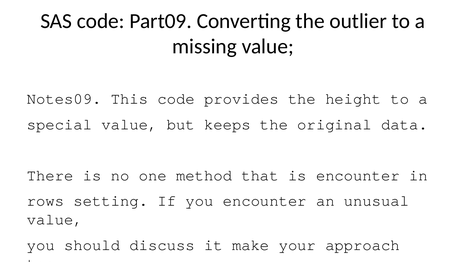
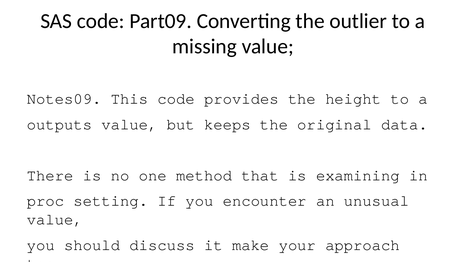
special: special -> outputs
is encounter: encounter -> examining
rows: rows -> proc
